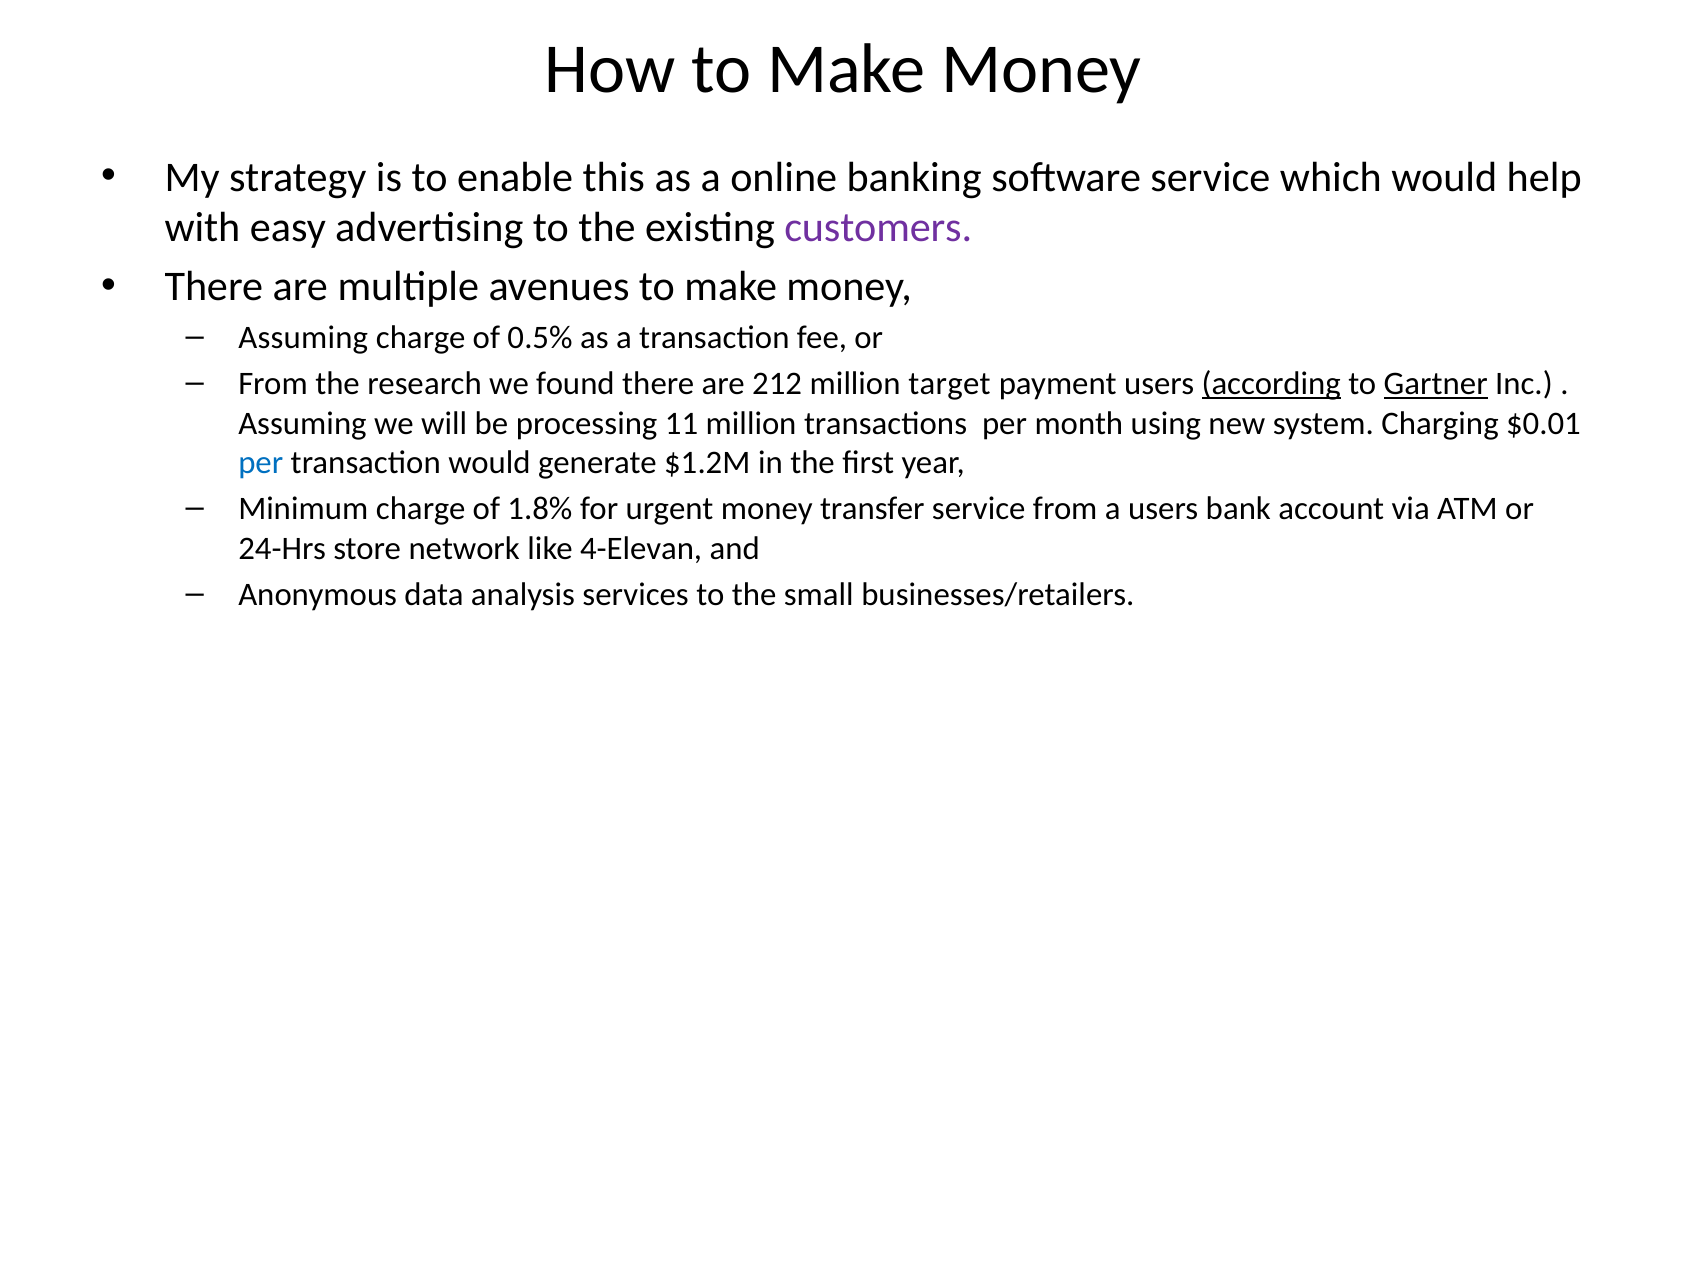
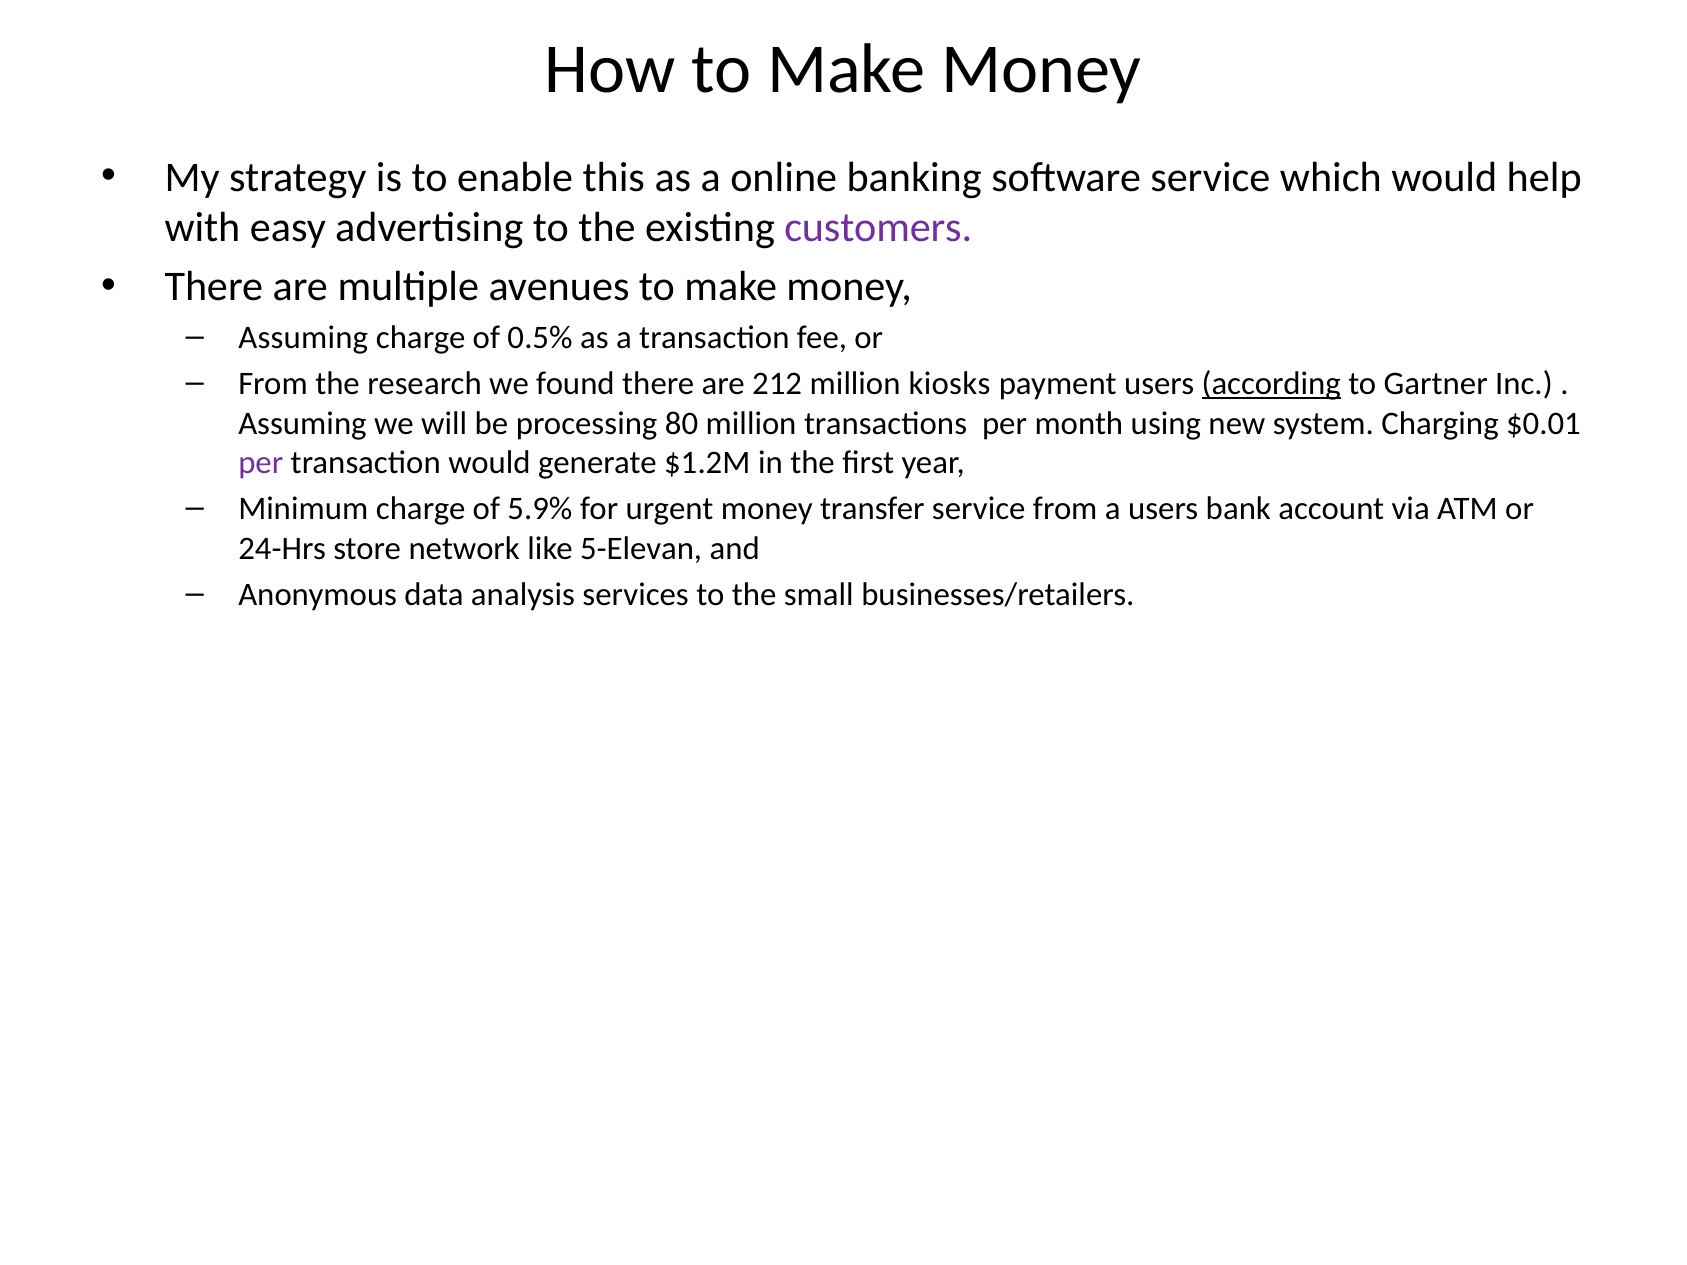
target: target -> kiosks
Gartner underline: present -> none
11: 11 -> 80
per at (261, 463) colour: blue -> purple
1.8%: 1.8% -> 5.9%
4-Elevan: 4-Elevan -> 5-Elevan
